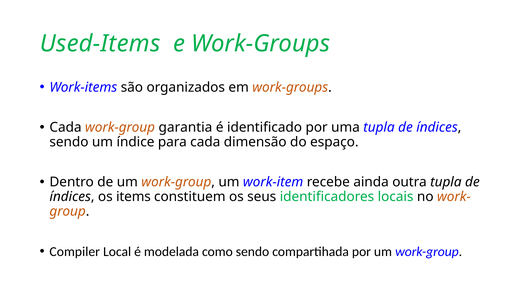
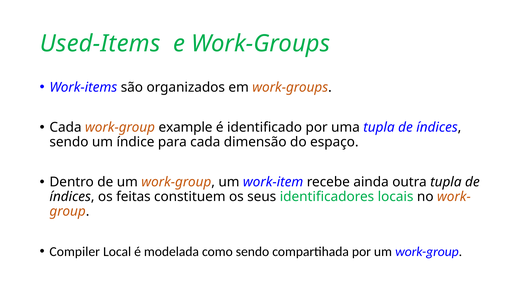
garantia: garantia -> example
items: items -> feitas
